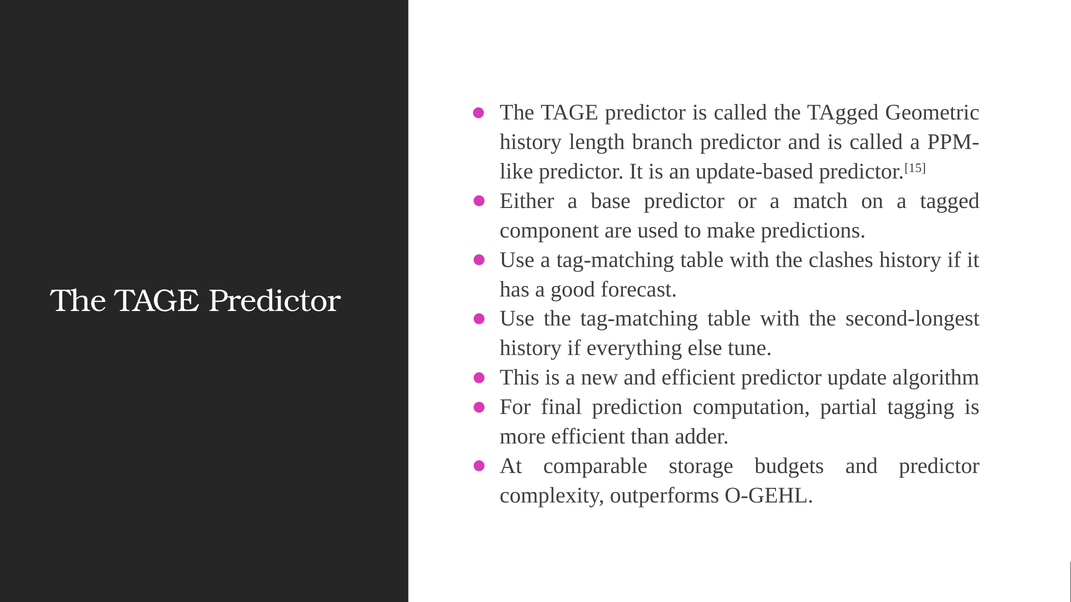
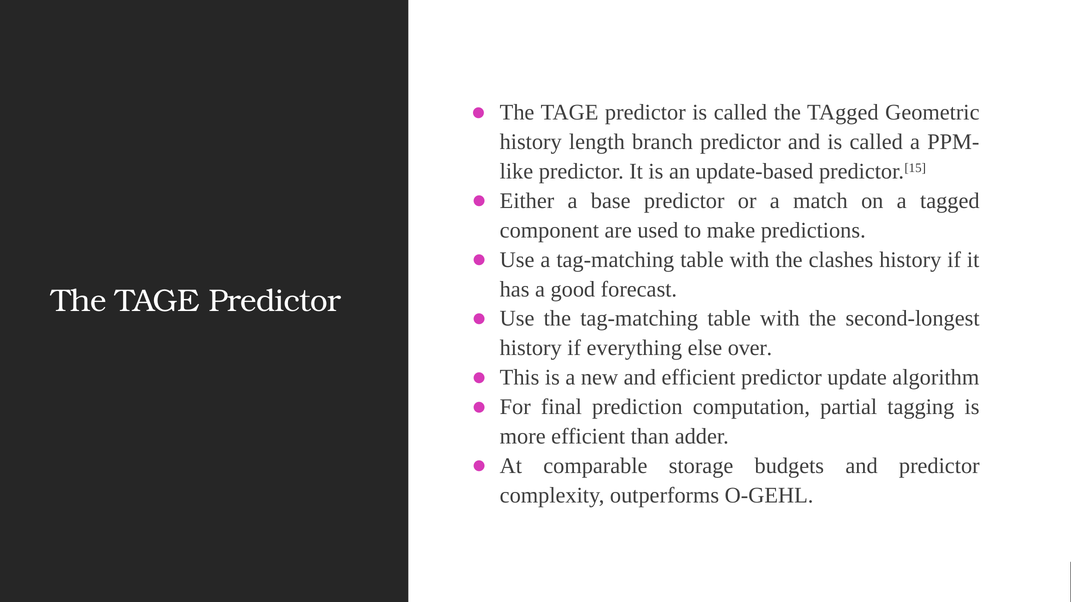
tune: tune -> over
